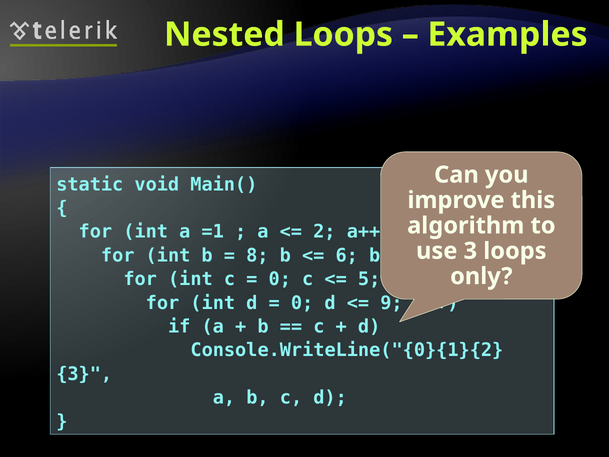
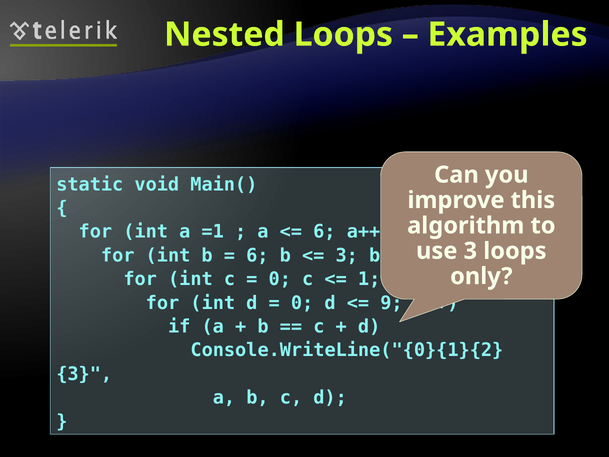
2 at (324, 232): 2 -> 6
8 at (257, 255): 8 -> 6
6 at (347, 255): 6 -> 3
5: 5 -> 1
